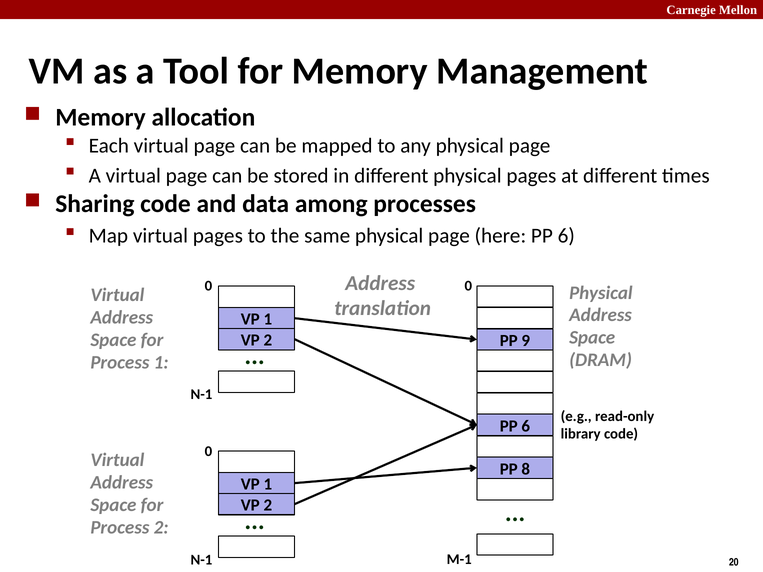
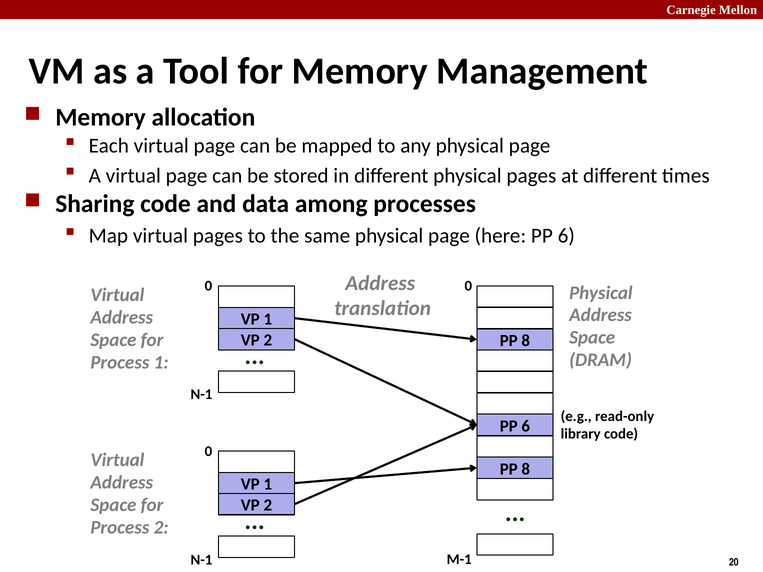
9 at (526, 341): 9 -> 8
